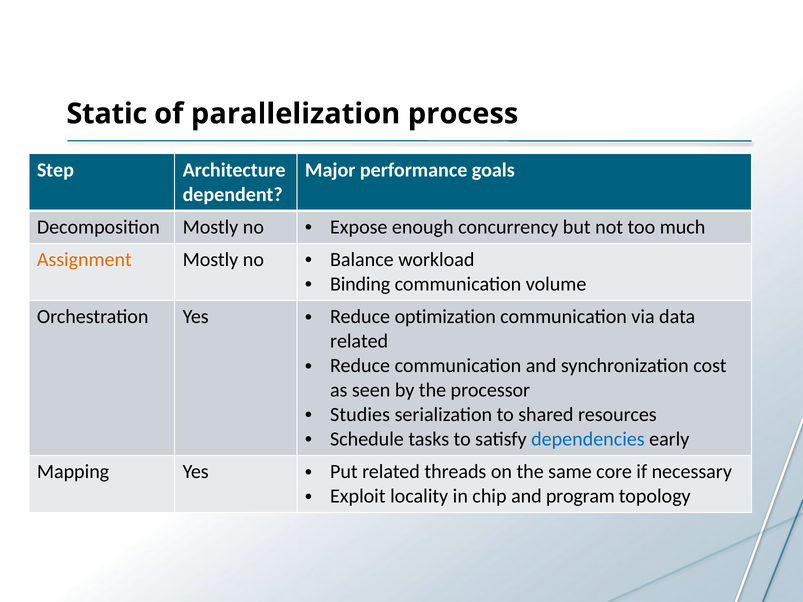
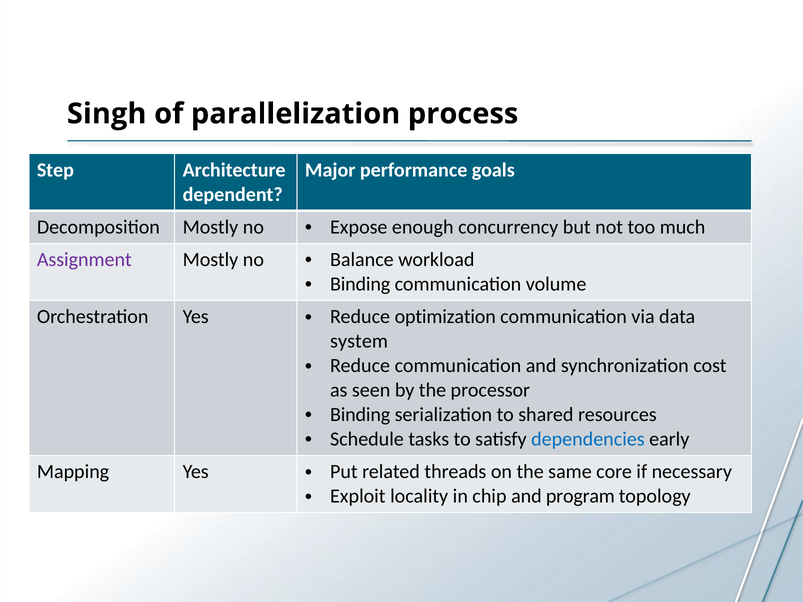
Static: Static -> Singh
Assignment colour: orange -> purple
related at (359, 341): related -> system
Studies at (360, 415): Studies -> Binding
